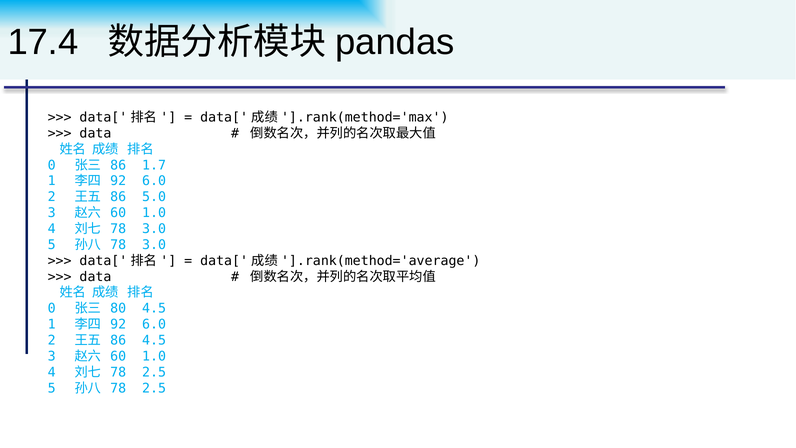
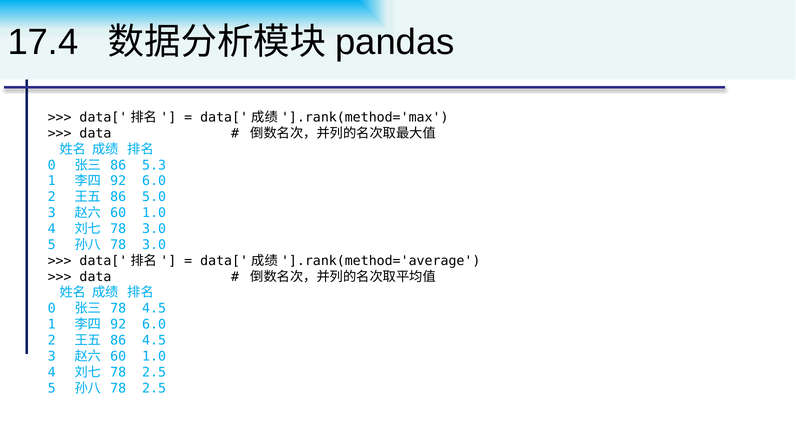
1.7: 1.7 -> 5.3
80 at (118, 308): 80 -> 78
